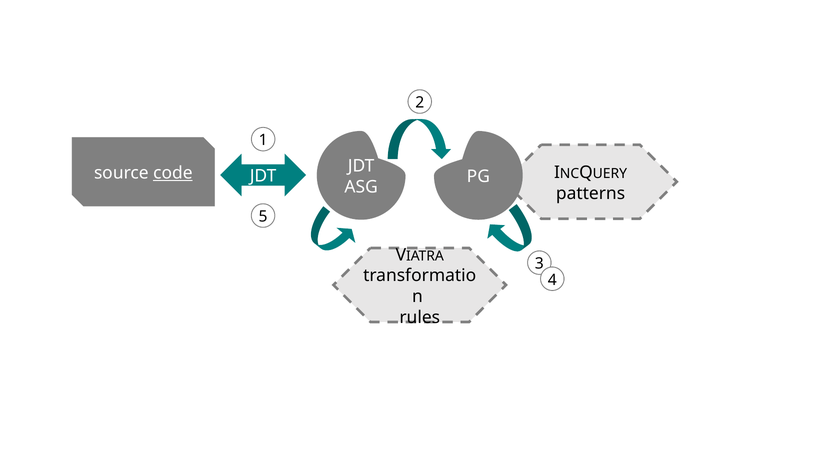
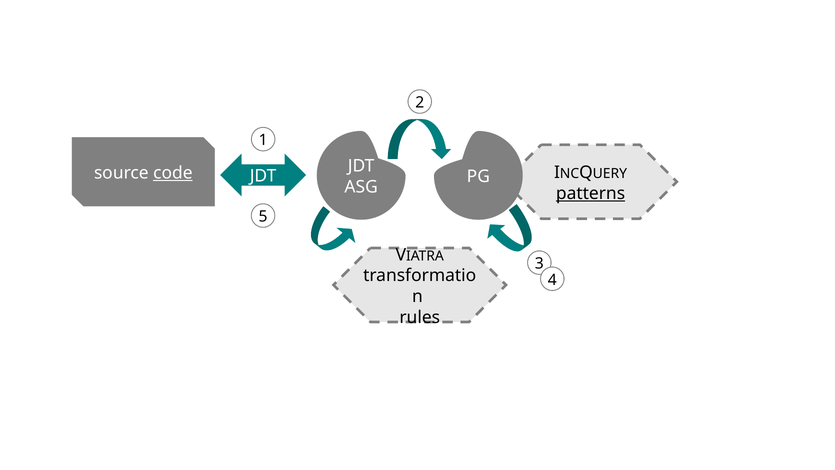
patterns underline: none -> present
